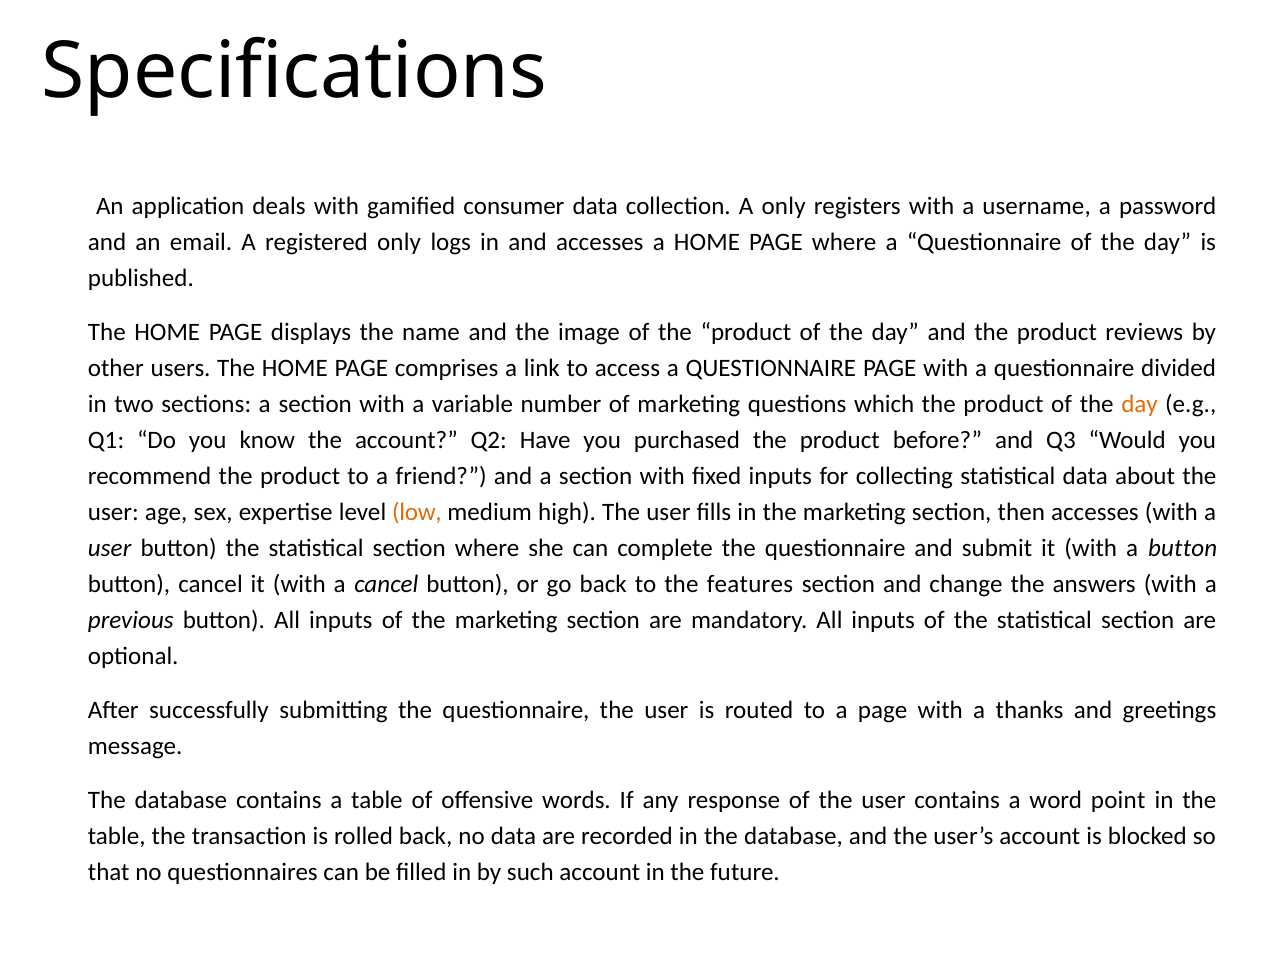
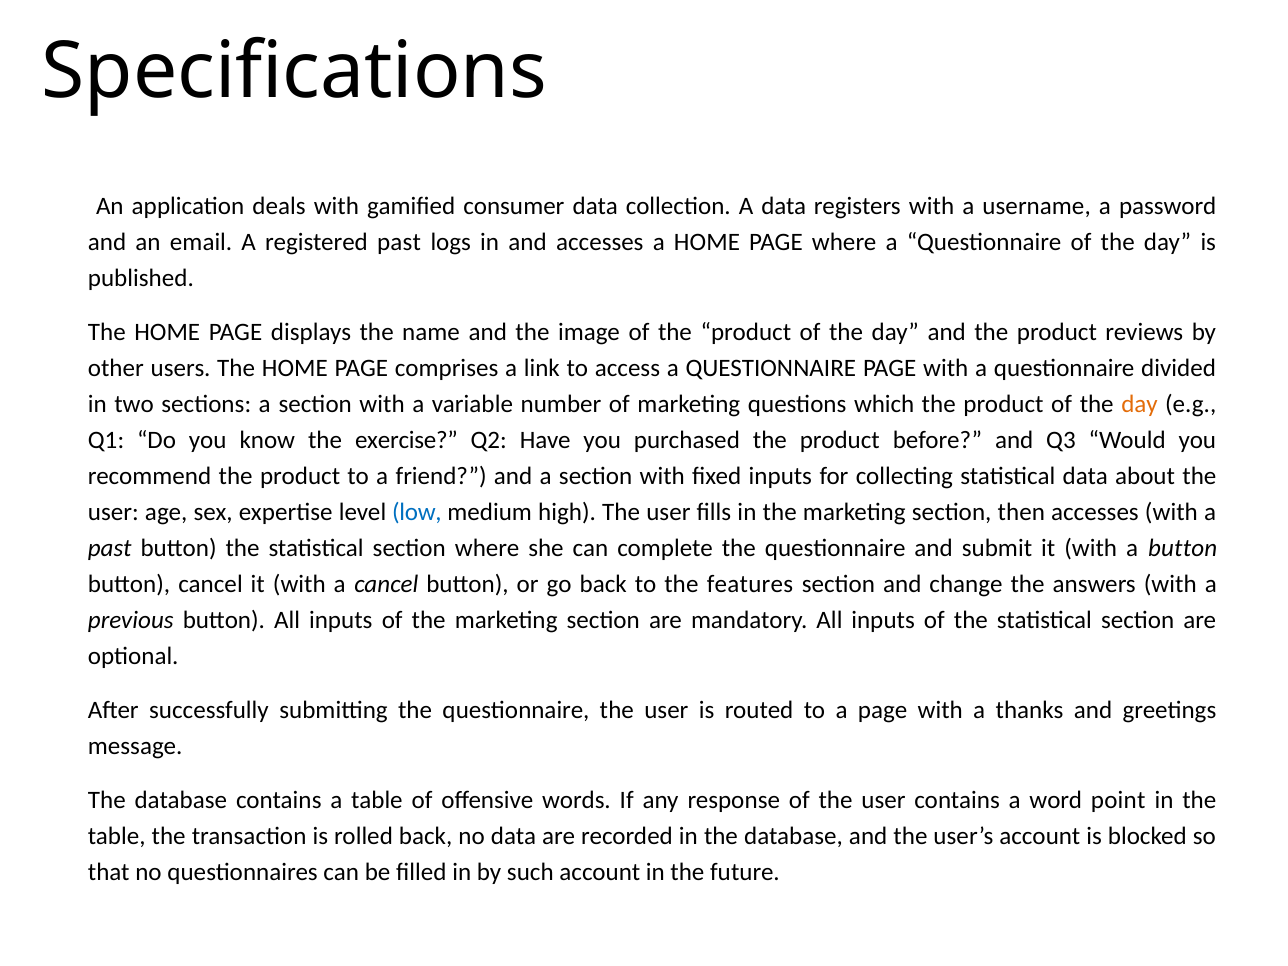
A only: only -> data
registered only: only -> past
the account: account -> exercise
low colour: orange -> blue
user at (110, 548): user -> past
